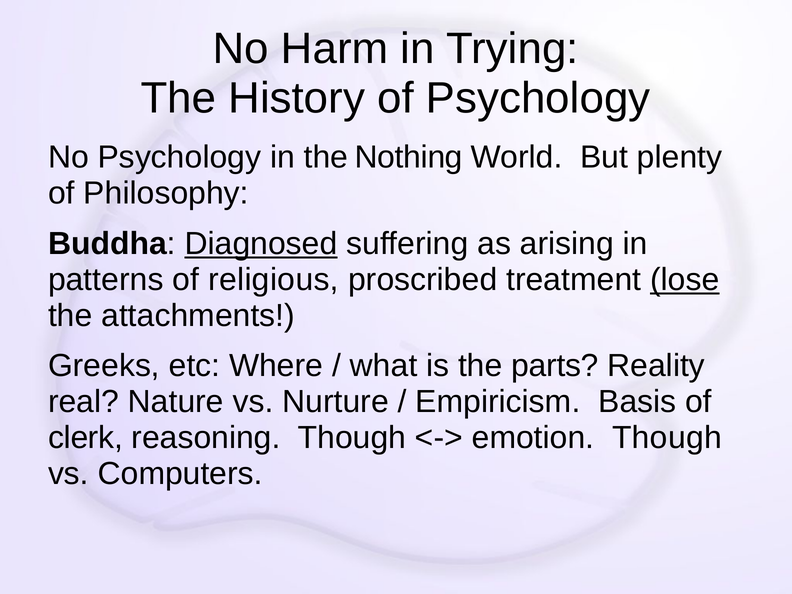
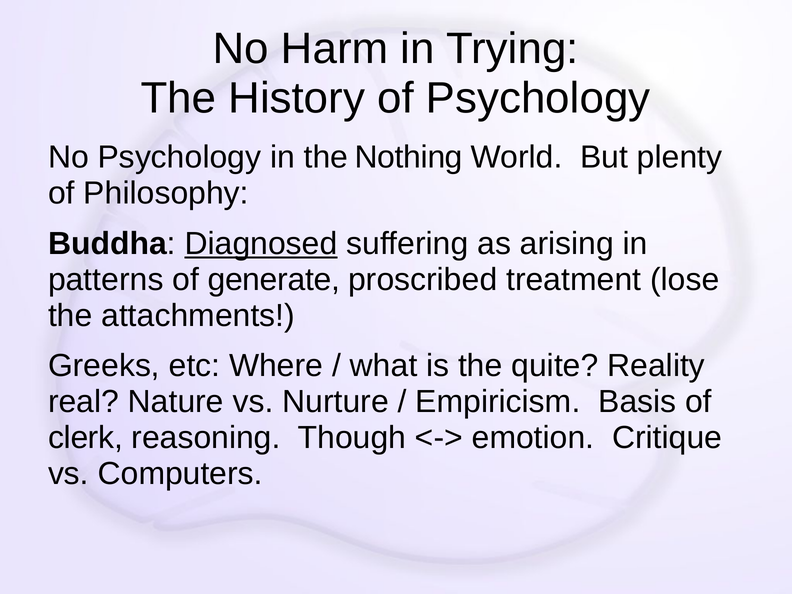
religious: religious -> generate
lose underline: present -> none
parts: parts -> quite
emotion Though: Though -> Critique
